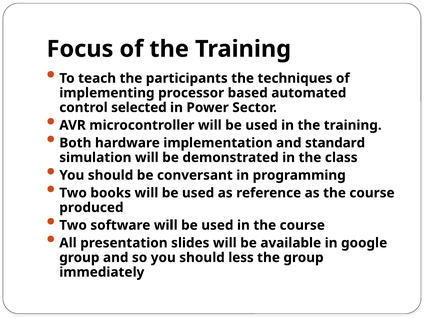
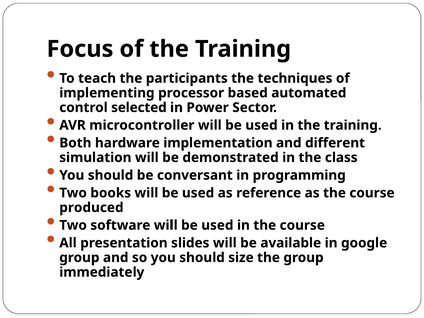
standard: standard -> different
less: less -> size
